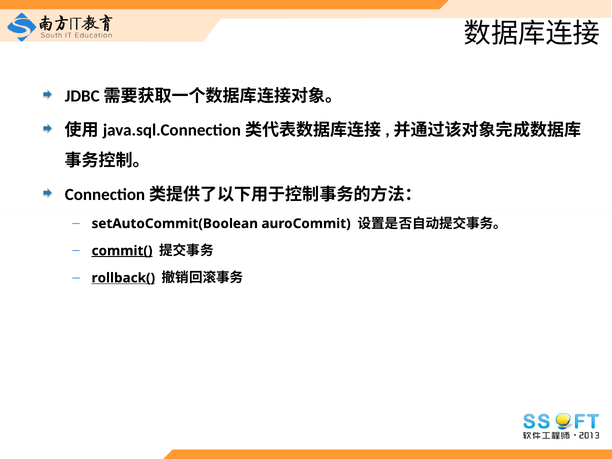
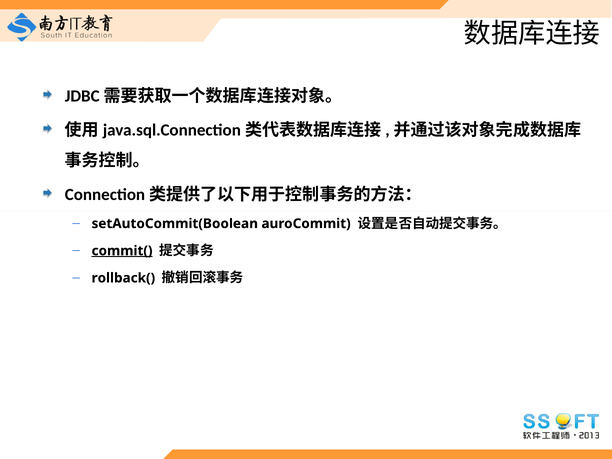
rollback( underline: present -> none
